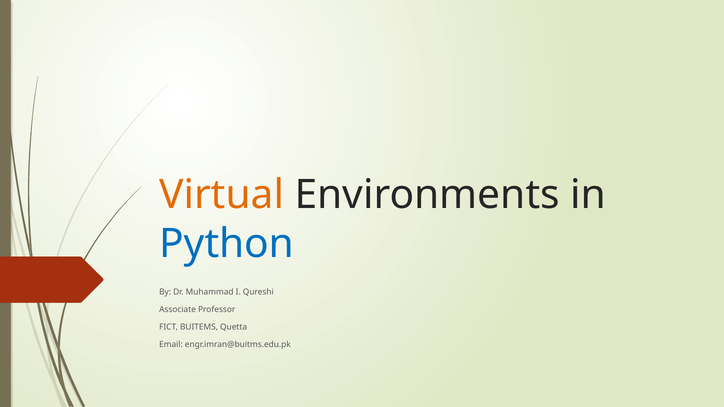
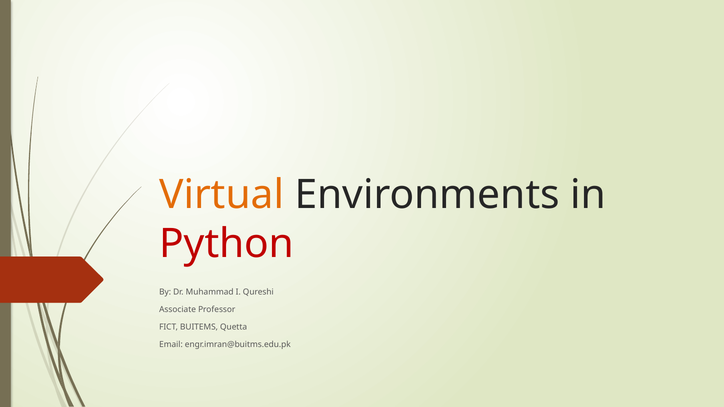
Python colour: blue -> red
